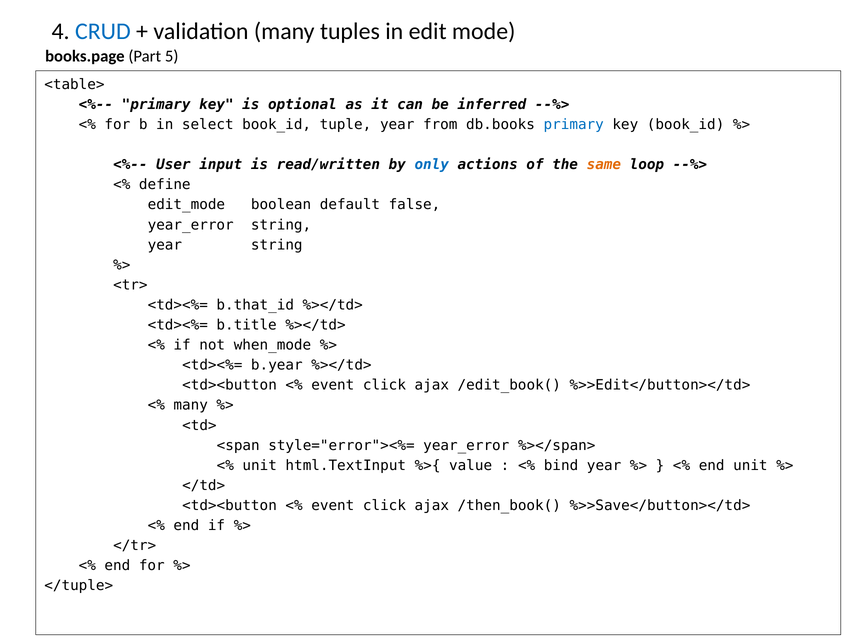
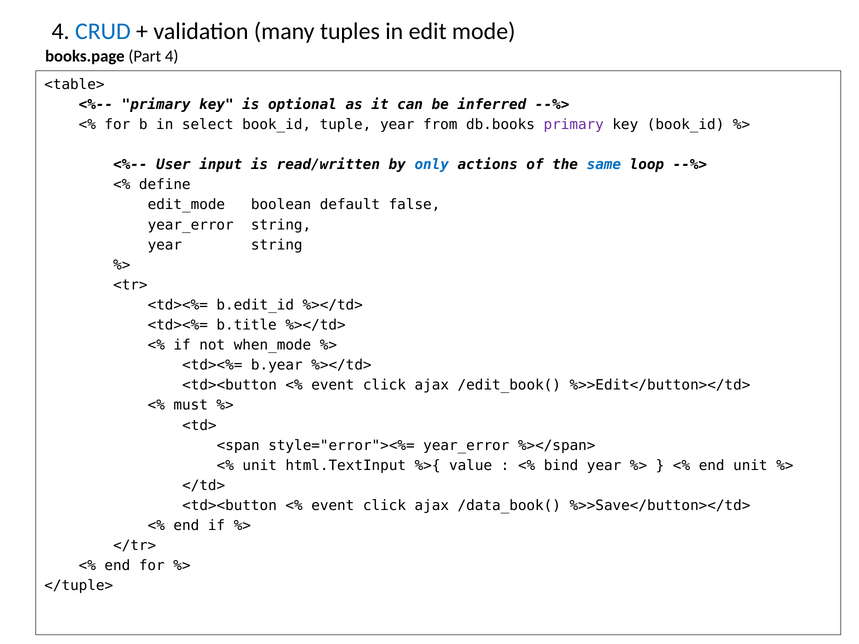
Part 5: 5 -> 4
primary at (574, 125) colour: blue -> purple
same colour: orange -> blue
b.that_id: b.that_id -> b.edit_id
many at (191, 405): many -> must
/then_book(: /then_book( -> /data_book(
